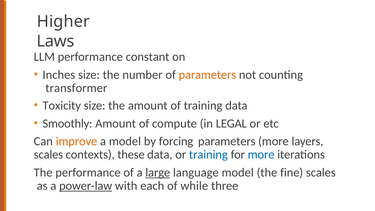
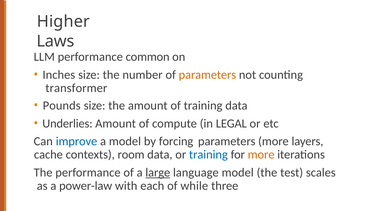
constant: constant -> common
Toxicity: Toxicity -> Pounds
Smoothly: Smoothly -> Underlies
improve colour: orange -> blue
scales at (48, 155): scales -> cache
these: these -> room
more at (261, 155) colour: blue -> orange
fine: fine -> test
power-law underline: present -> none
